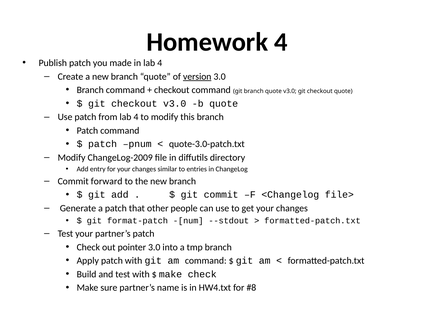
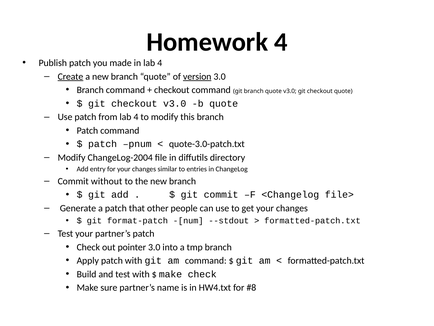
Create underline: none -> present
ChangeLog-2009: ChangeLog-2009 -> ChangeLog-2004
forward: forward -> without
